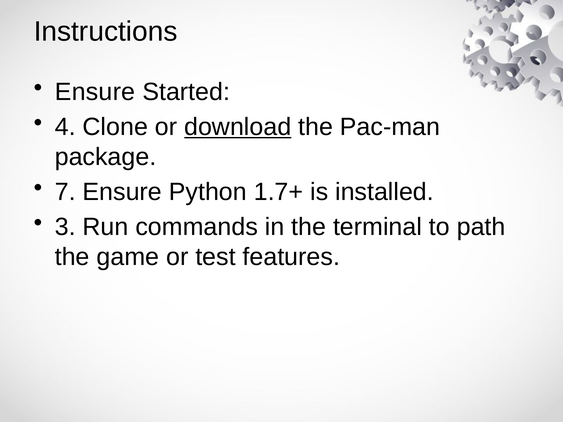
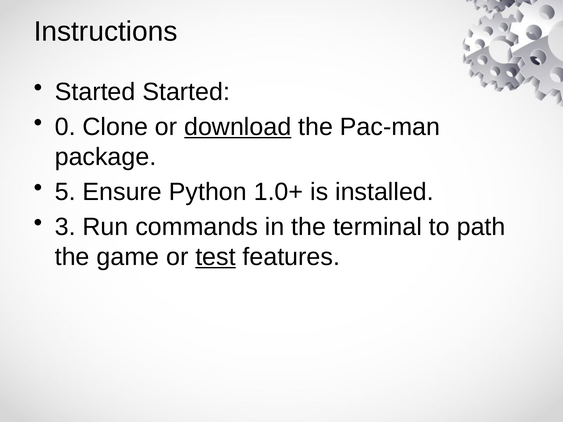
Ensure at (95, 92): Ensure -> Started
4: 4 -> 0
7: 7 -> 5
1.7+: 1.7+ -> 1.0+
test underline: none -> present
